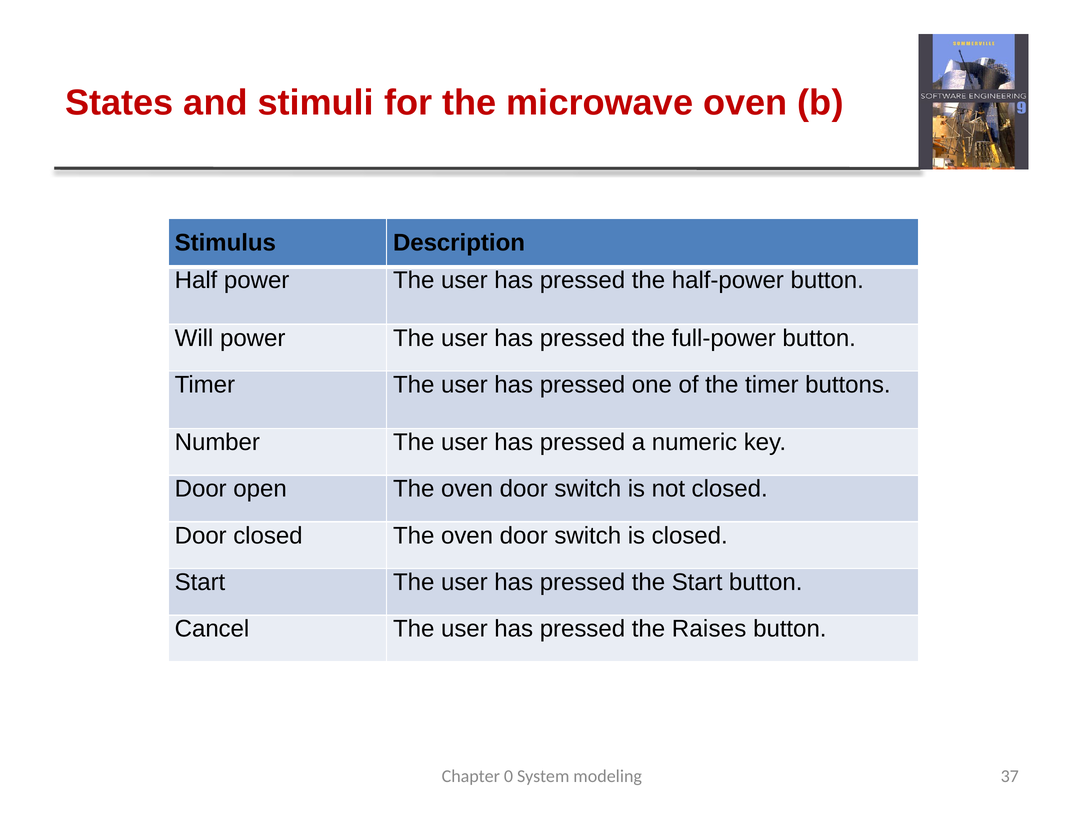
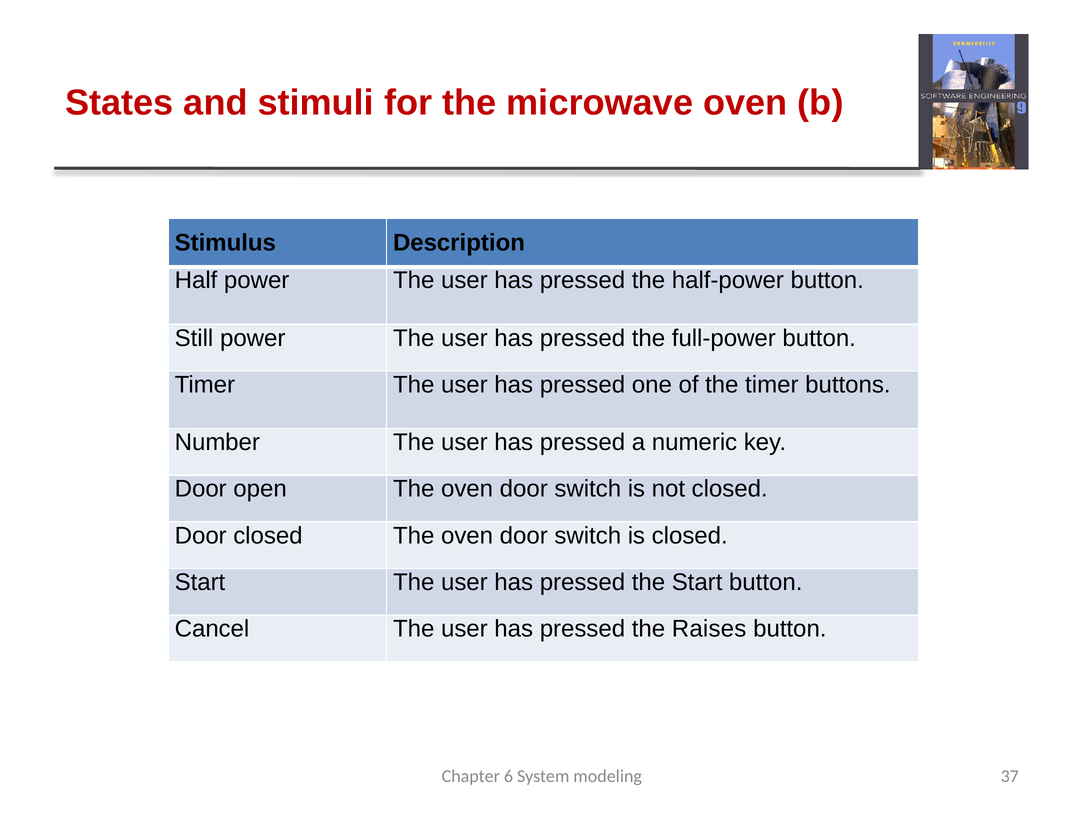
Will: Will -> Still
0: 0 -> 6
